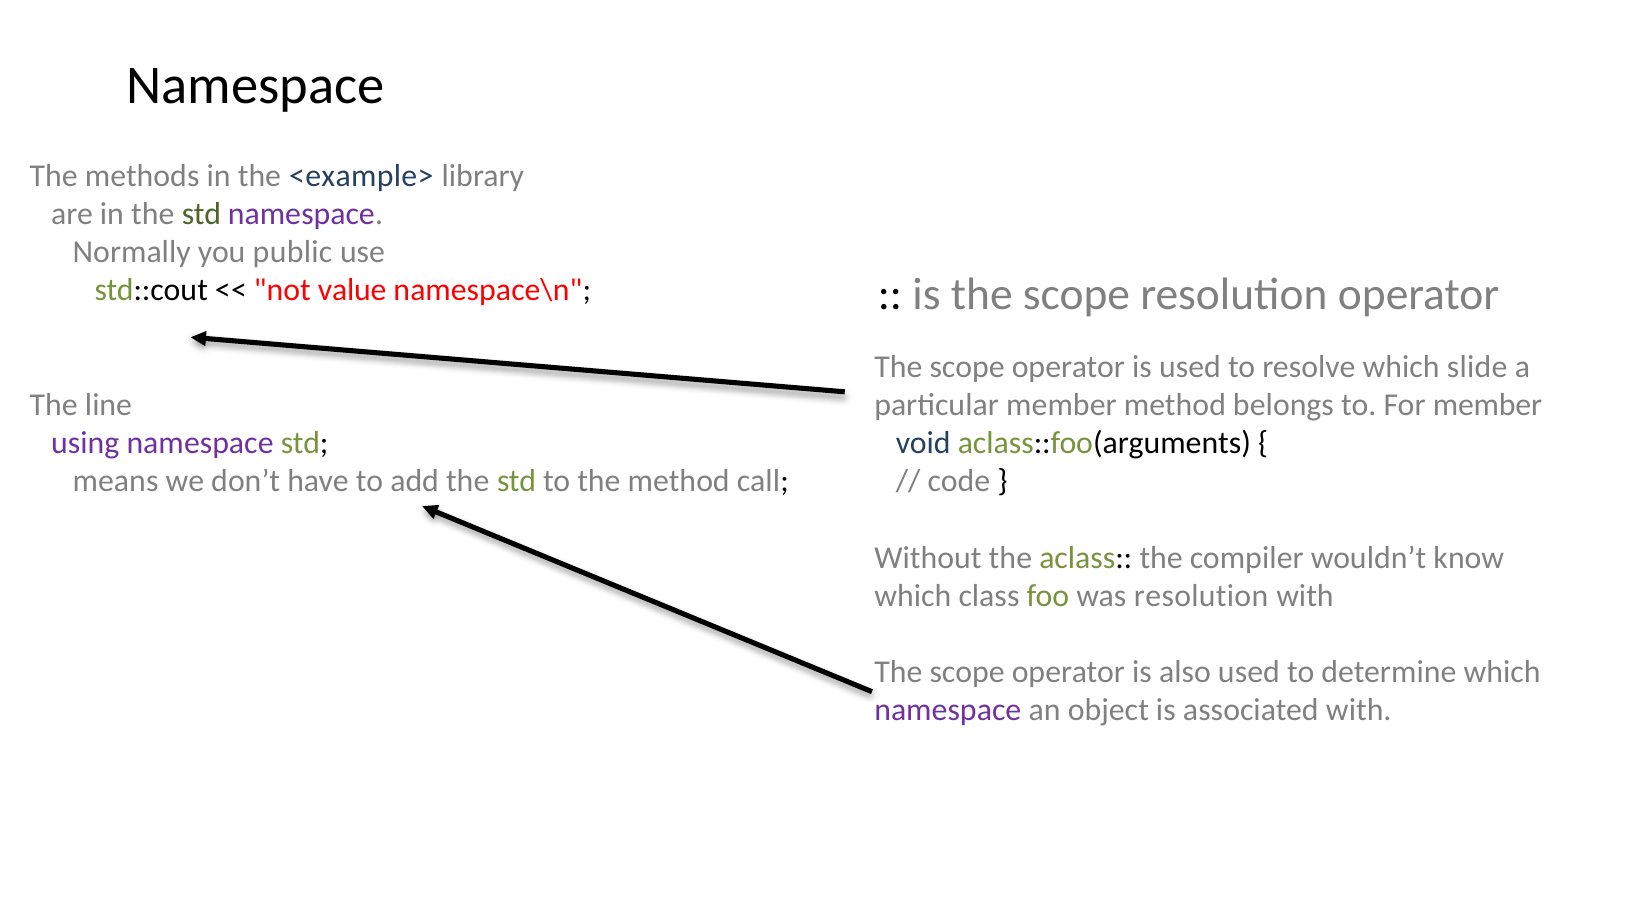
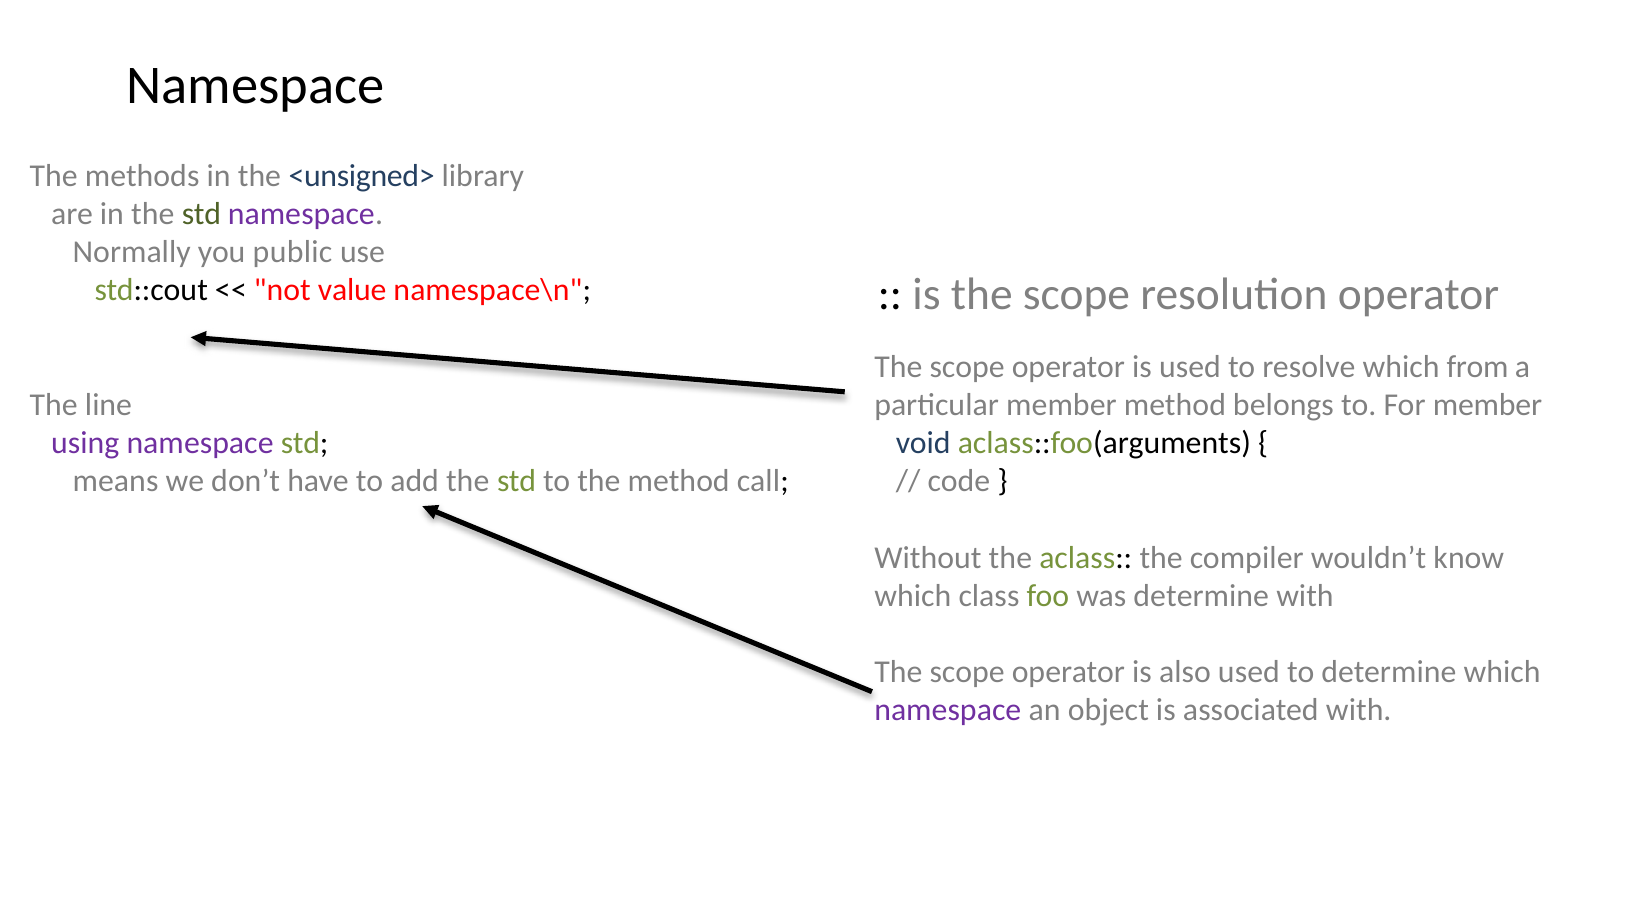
<example>: <example> -> <unsigned>
slide: slide -> from
was resolution: resolution -> determine
